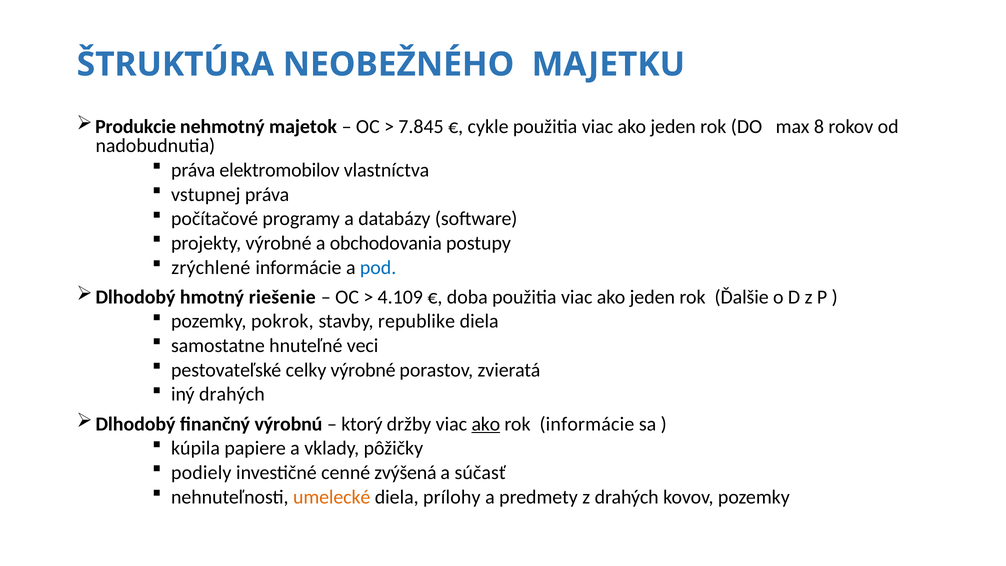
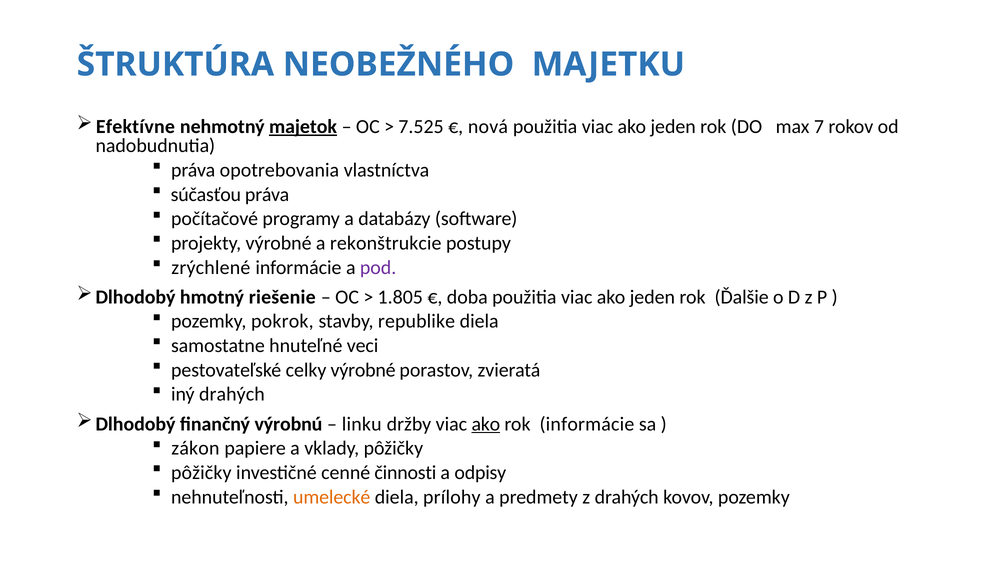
Produkcie: Produkcie -> Efektívne
majetok underline: none -> present
7.845: 7.845 -> 7.525
cykle: cykle -> nová
8: 8 -> 7
elektromobilov: elektromobilov -> opotrebovania
vstupnej: vstupnej -> súčasťou
obchodovania: obchodovania -> rekonštrukcie
pod colour: blue -> purple
4.109: 4.109 -> 1.805
ktorý: ktorý -> linku
kúpila: kúpila -> zákon
podiely at (201, 473): podiely -> pôžičky
zvýšená: zvýšená -> činnosti
súčasť: súčasť -> odpisy
